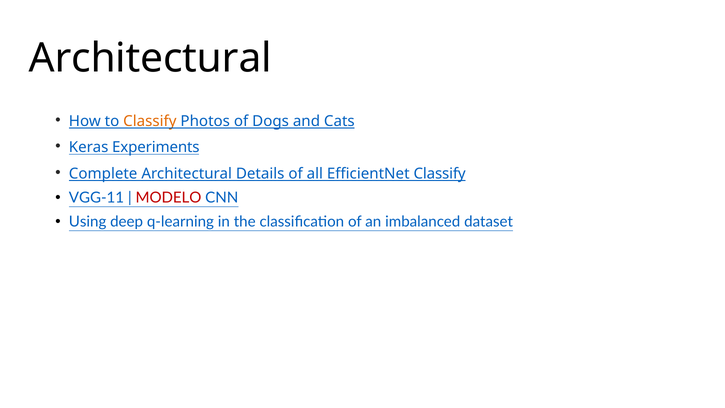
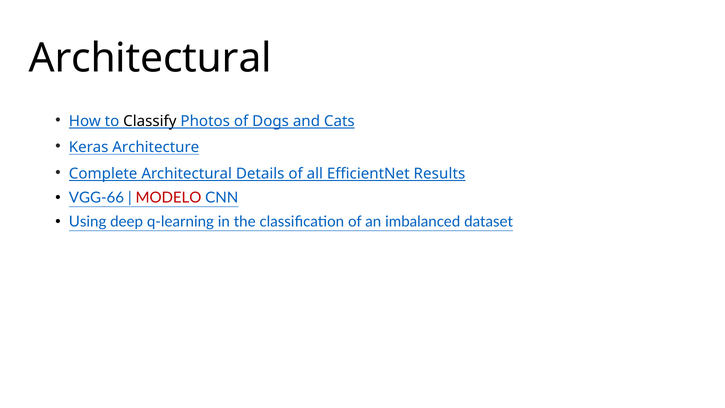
Classify at (150, 121) colour: orange -> black
Experiments: Experiments -> Architecture
EfficientNet Classify: Classify -> Results
VGG-11: VGG-11 -> VGG-66
